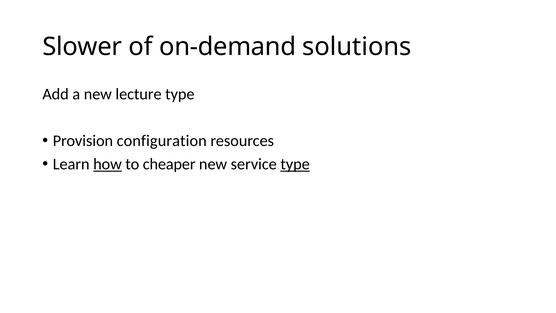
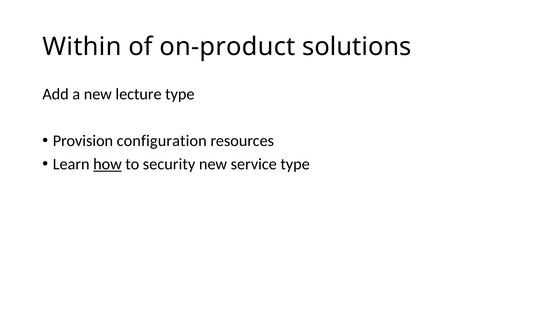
Slower: Slower -> Within
on-demand: on-demand -> on-product
cheaper: cheaper -> security
type at (295, 164) underline: present -> none
